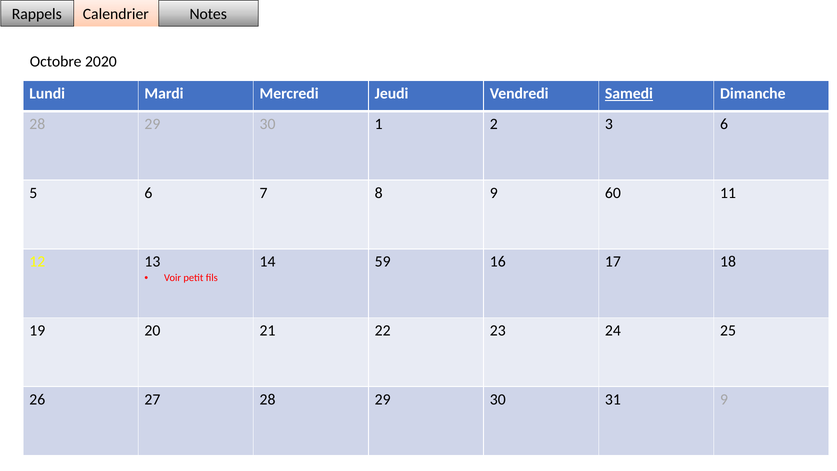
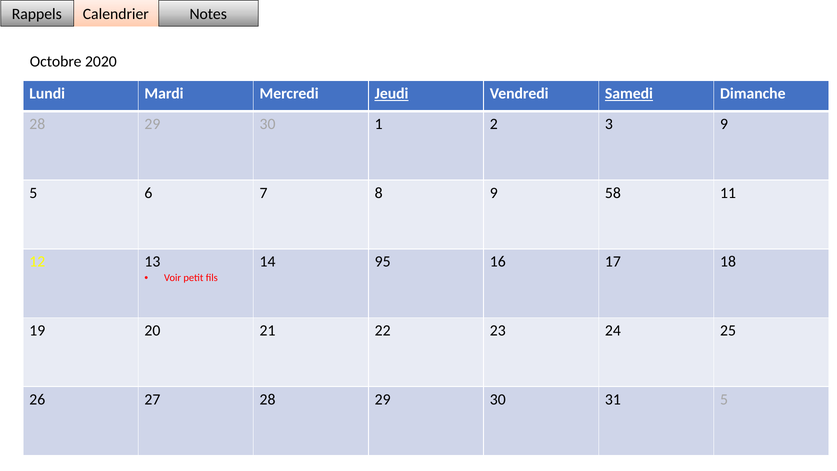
Jeudi underline: none -> present
3 6: 6 -> 9
60: 60 -> 58
59: 59 -> 95
31 9: 9 -> 5
